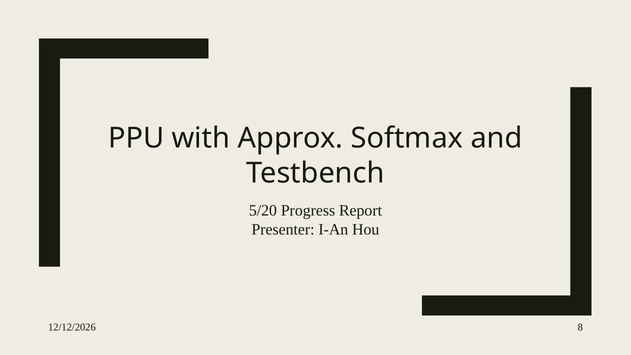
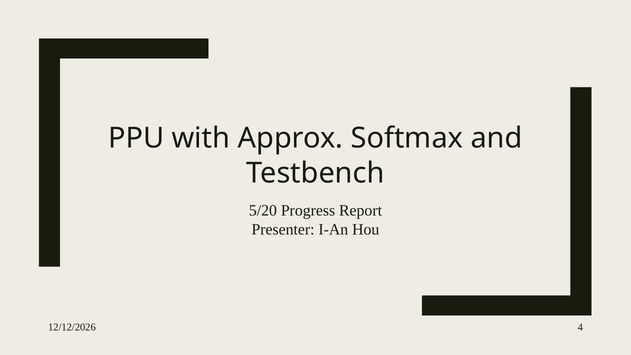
8: 8 -> 4
